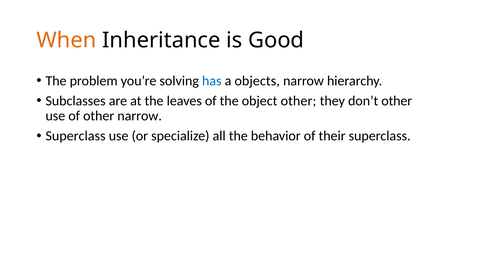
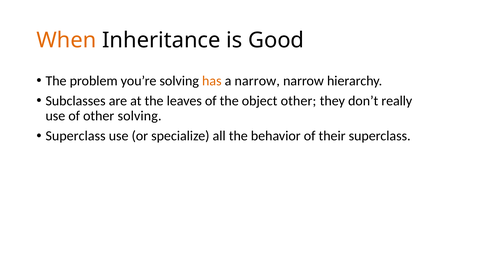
has colour: blue -> orange
a objects: objects -> narrow
don’t other: other -> really
other narrow: narrow -> solving
